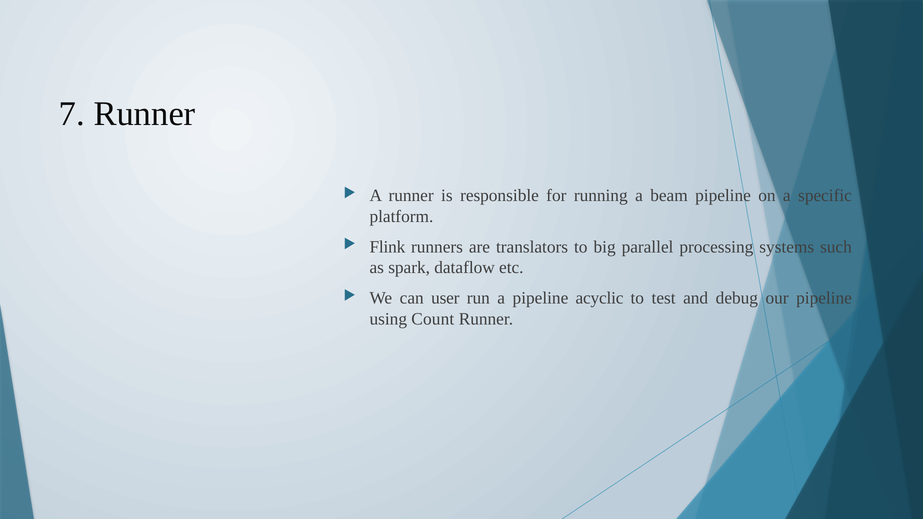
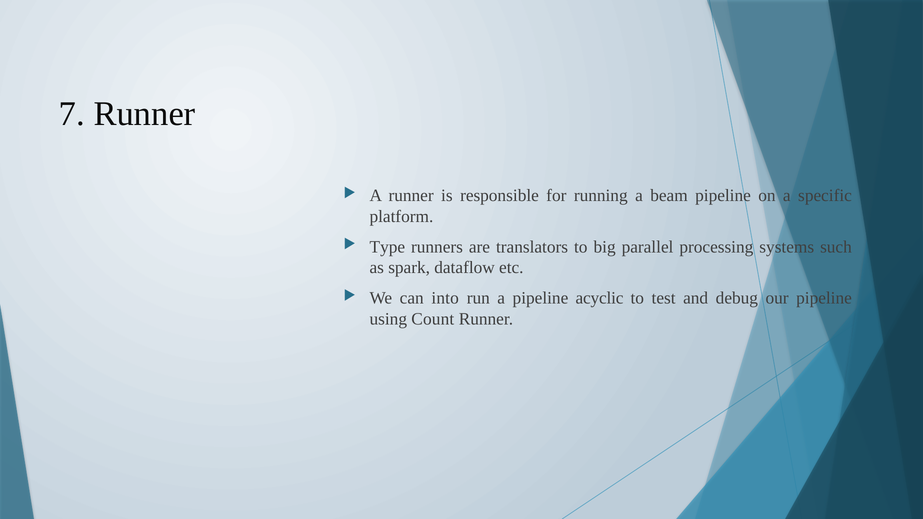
Flink: Flink -> Type
user: user -> into
